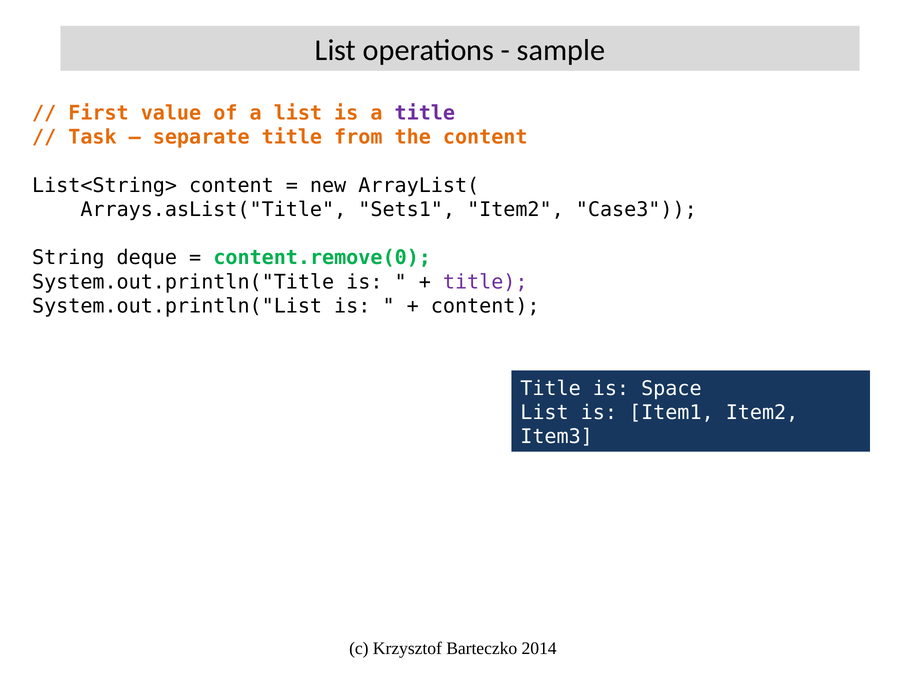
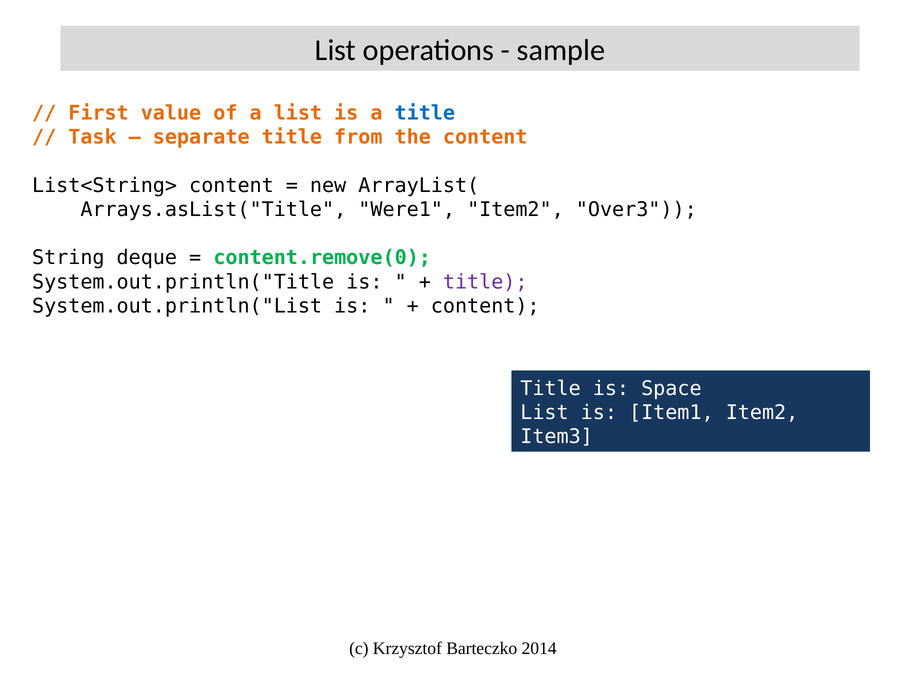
title at (425, 113) colour: purple -> blue
Sets1: Sets1 -> Were1
Case3: Case3 -> Over3
